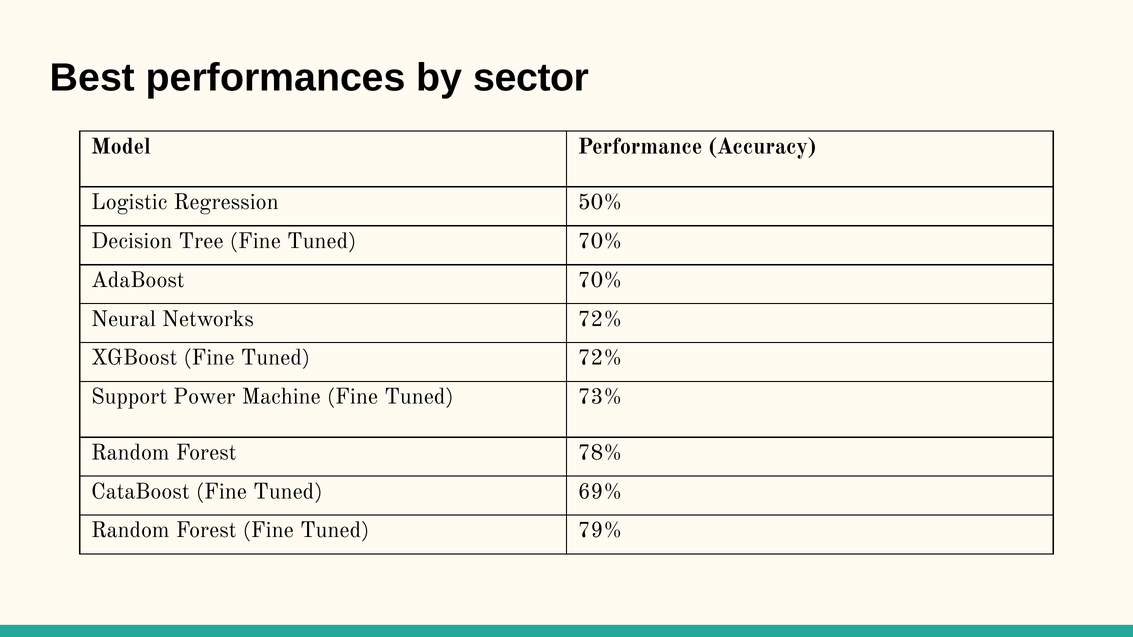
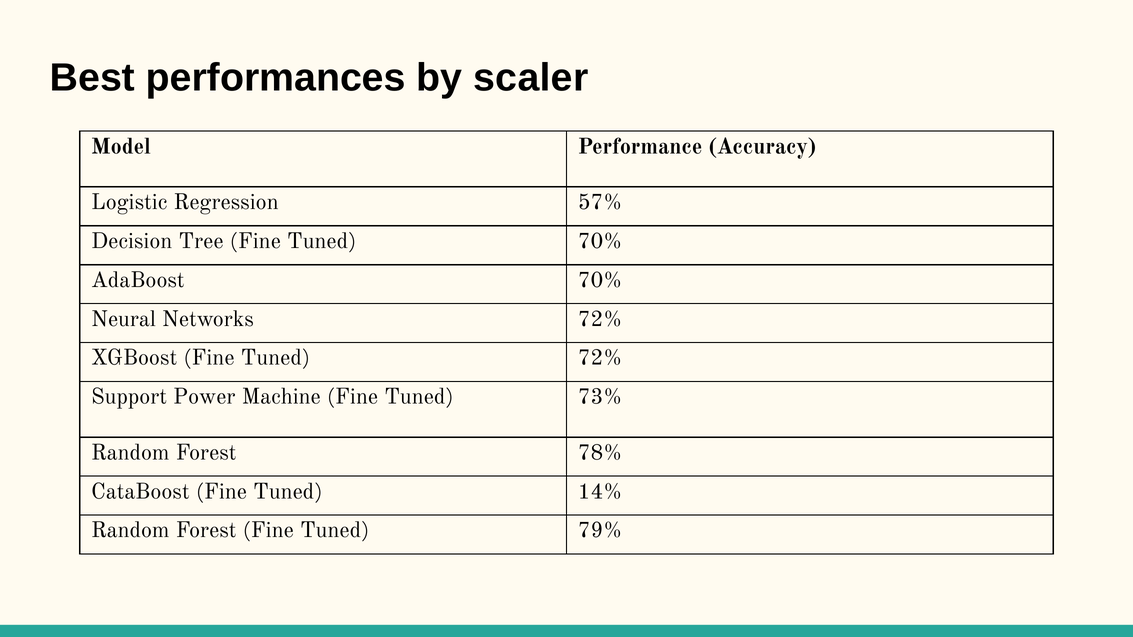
sector: sector -> scaler
50%: 50% -> 57%
69%: 69% -> 14%
